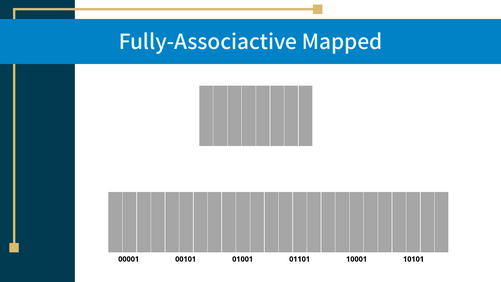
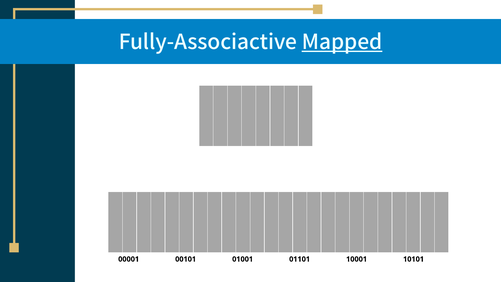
Mapped underline: none -> present
